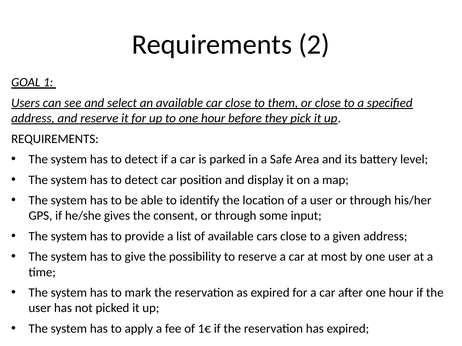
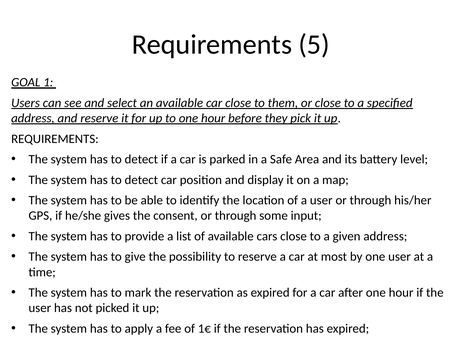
2: 2 -> 5
